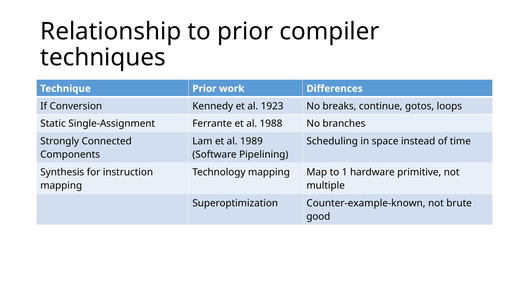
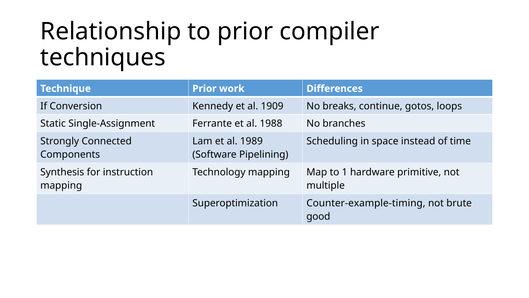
1923: 1923 -> 1909
Counter-example-known: Counter-example-known -> Counter-example-timing
